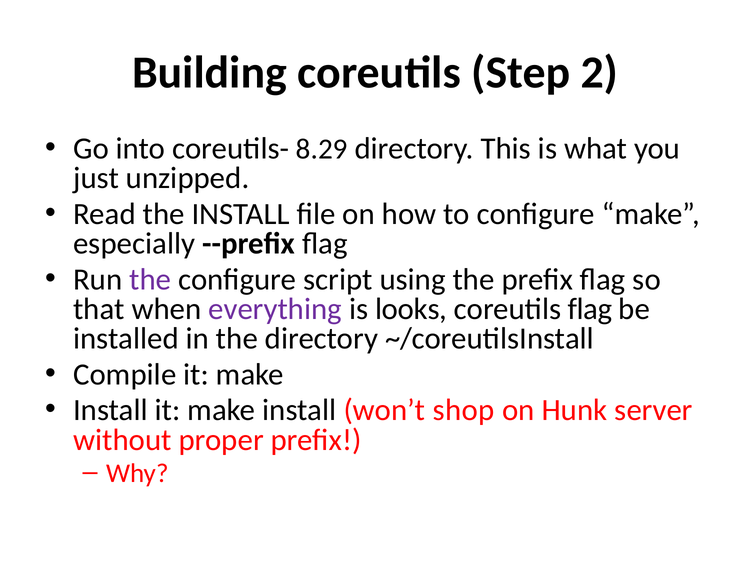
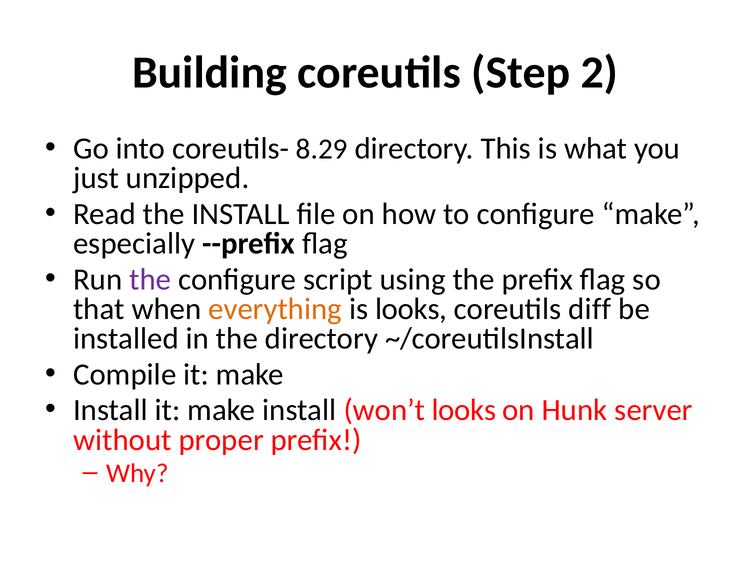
everything colour: purple -> orange
coreutils flag: flag -> diff
won’t shop: shop -> looks
